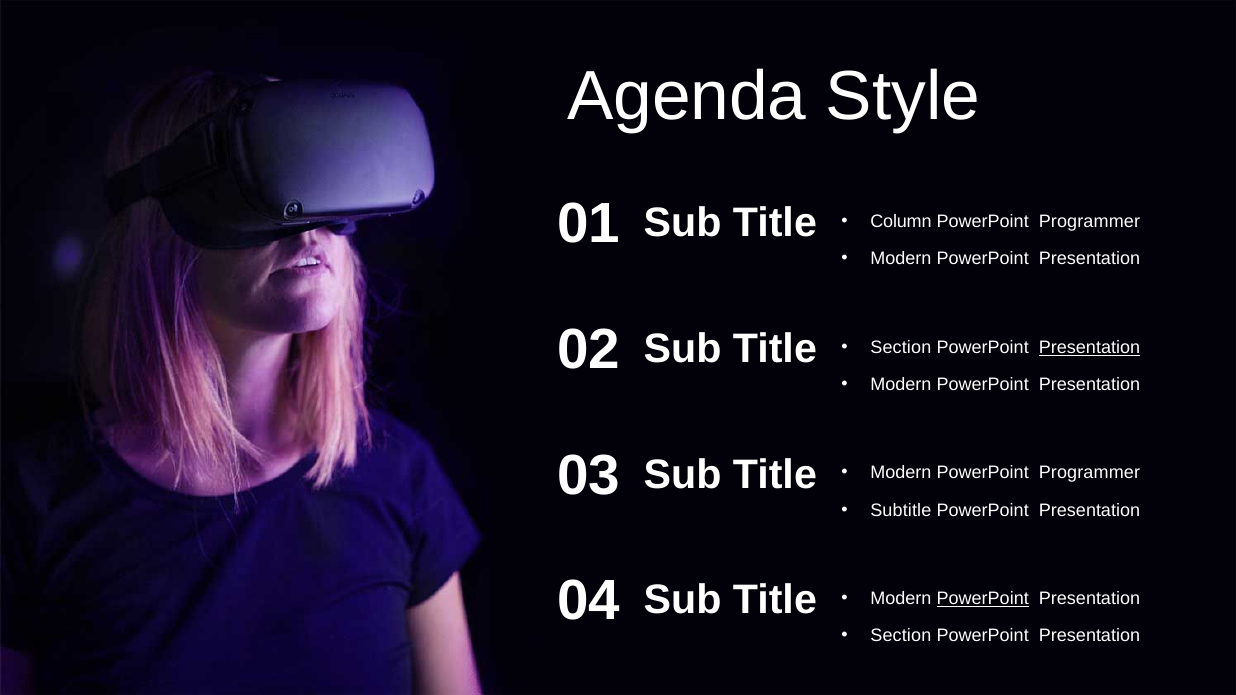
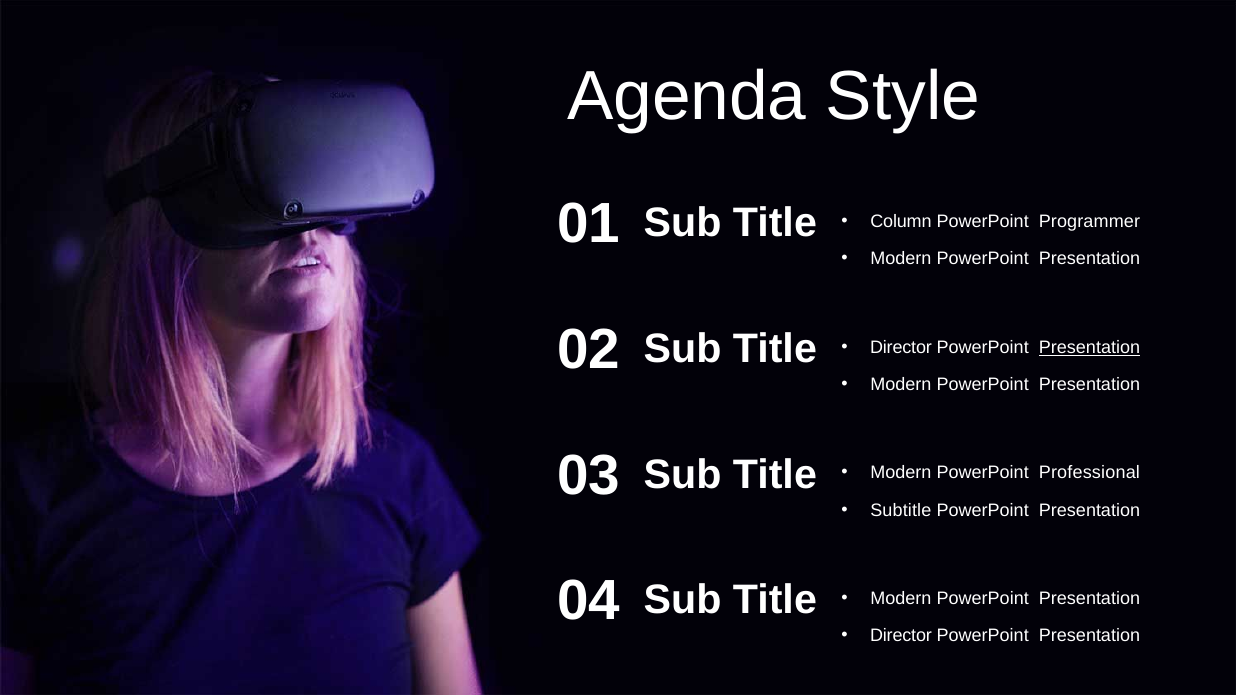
Section at (901, 347): Section -> Director
Modern PowerPoint Programmer: Programmer -> Professional
PowerPoint at (983, 599) underline: present -> none
Section at (901, 636): Section -> Director
